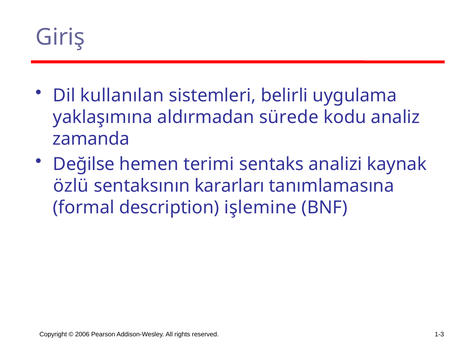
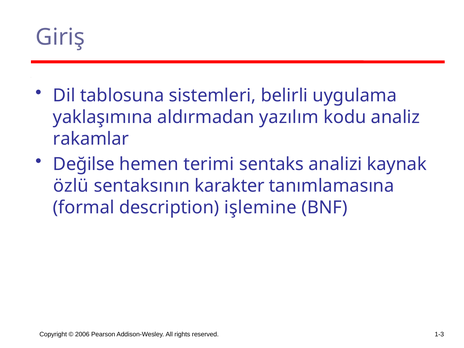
kullanılan: kullanılan -> tablosuna
sürede: sürede -> yazılım
zamanda: zamanda -> rakamlar
kararları: kararları -> karakter
